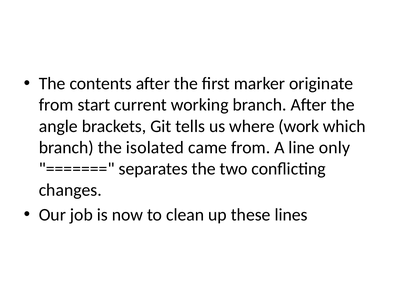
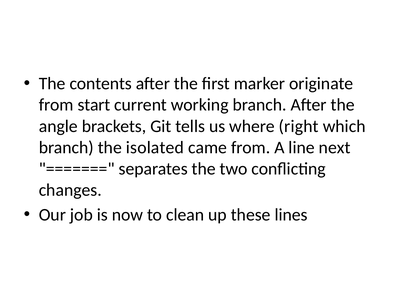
work: work -> right
only: only -> next
